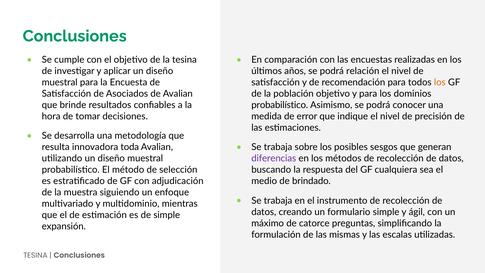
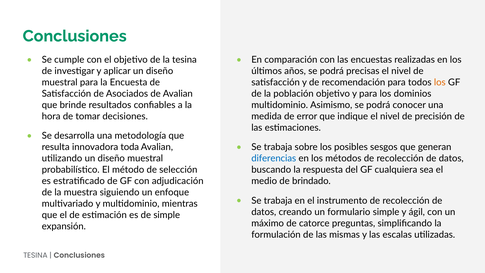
relación: relación -> precisas
probabilístico at (280, 105): probabilístico -> multidominio
diferencias colour: purple -> blue
